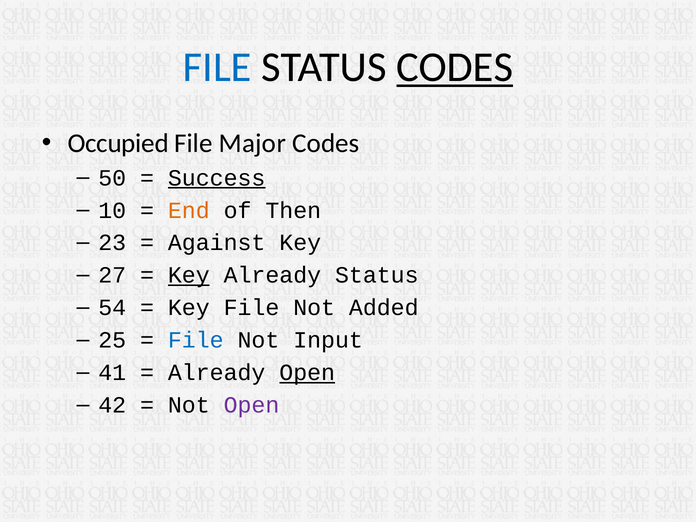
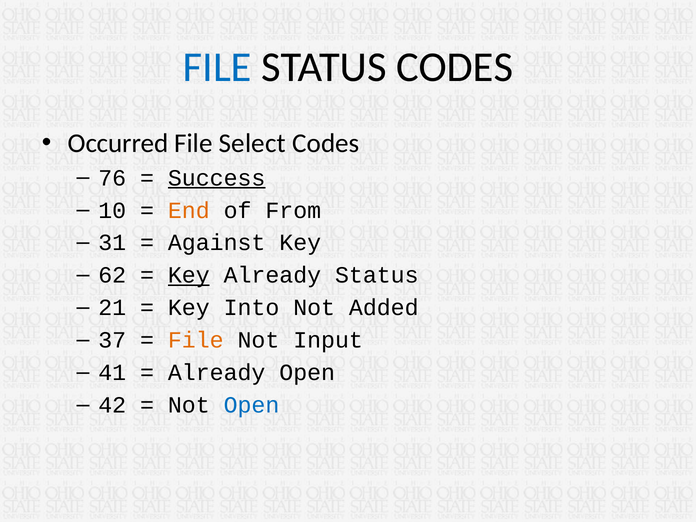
CODES at (455, 67) underline: present -> none
Occupied: Occupied -> Occurred
Major: Major -> Select
50: 50 -> 76
Then: Then -> From
23: 23 -> 31
27: 27 -> 62
54: 54 -> 21
Key File: File -> Into
25: 25 -> 37
File at (196, 340) colour: blue -> orange
Open at (307, 373) underline: present -> none
Open at (251, 405) colour: purple -> blue
